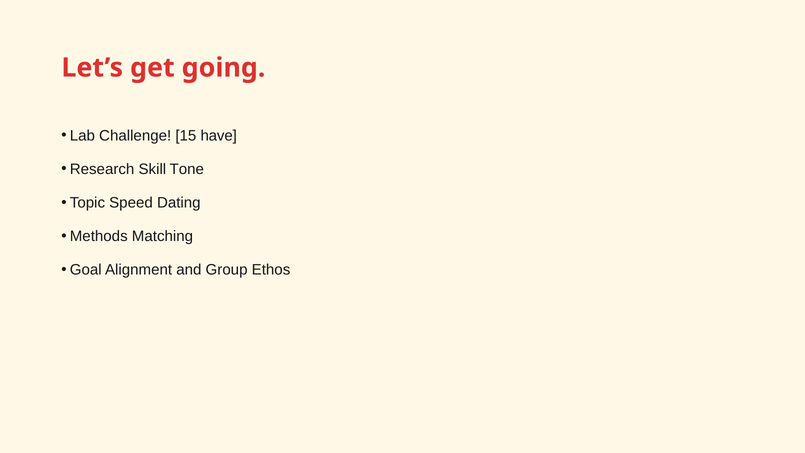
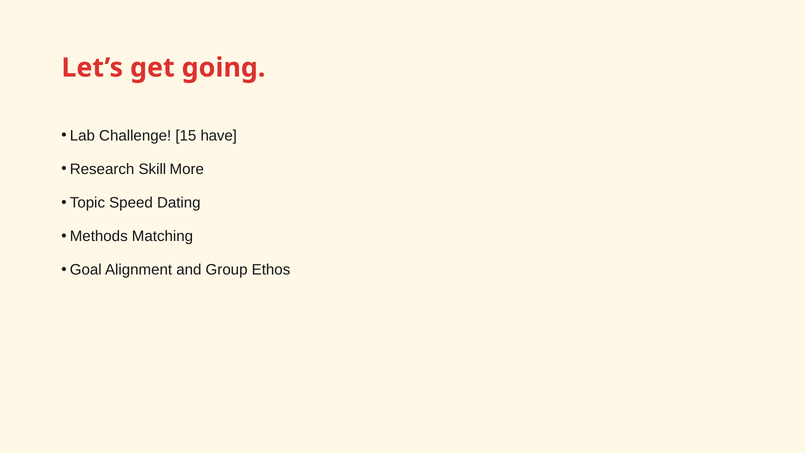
Tone: Tone -> More
